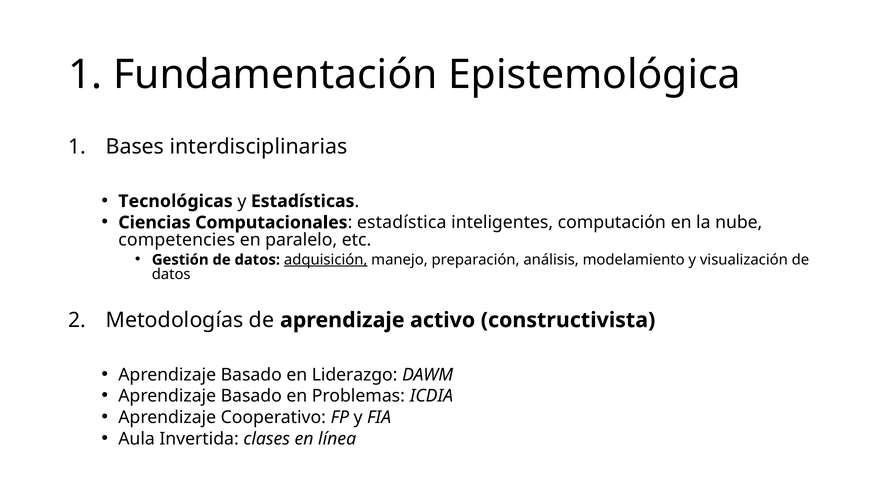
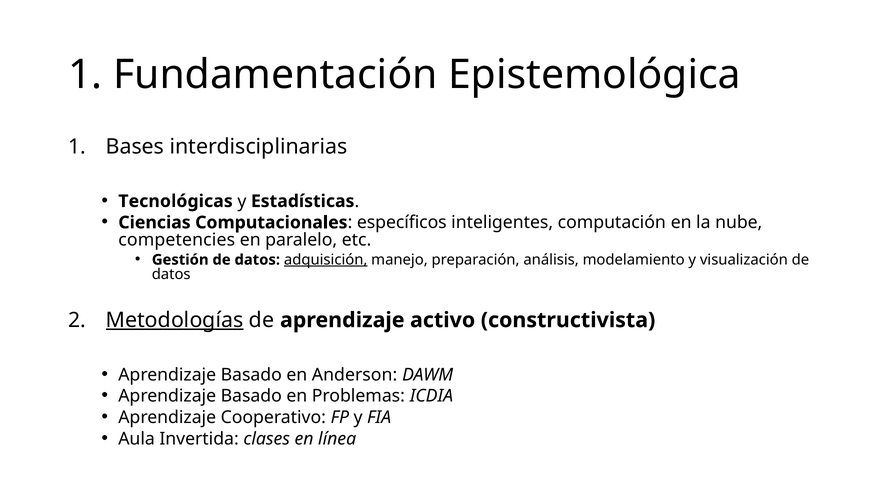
estadística: estadística -> específicos
Metodologías underline: none -> present
Liderazgo: Liderazgo -> Anderson
